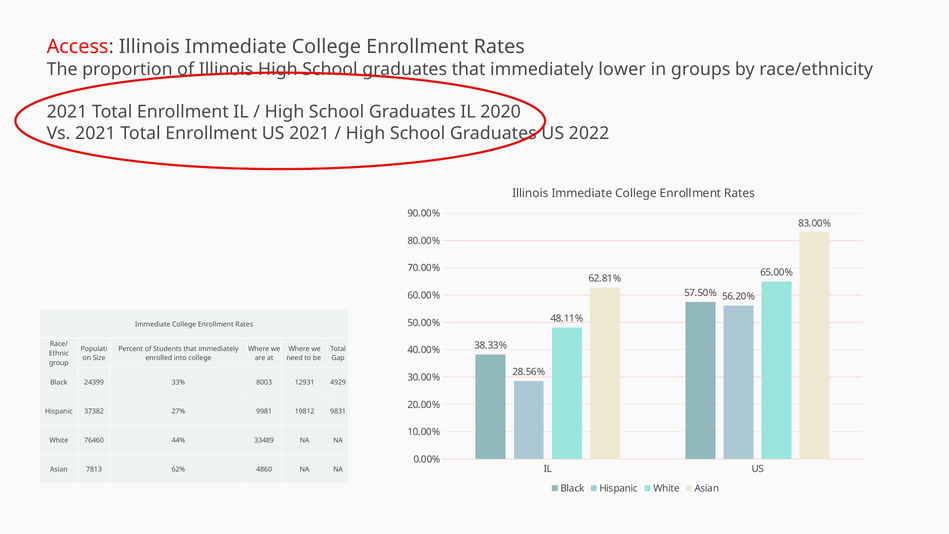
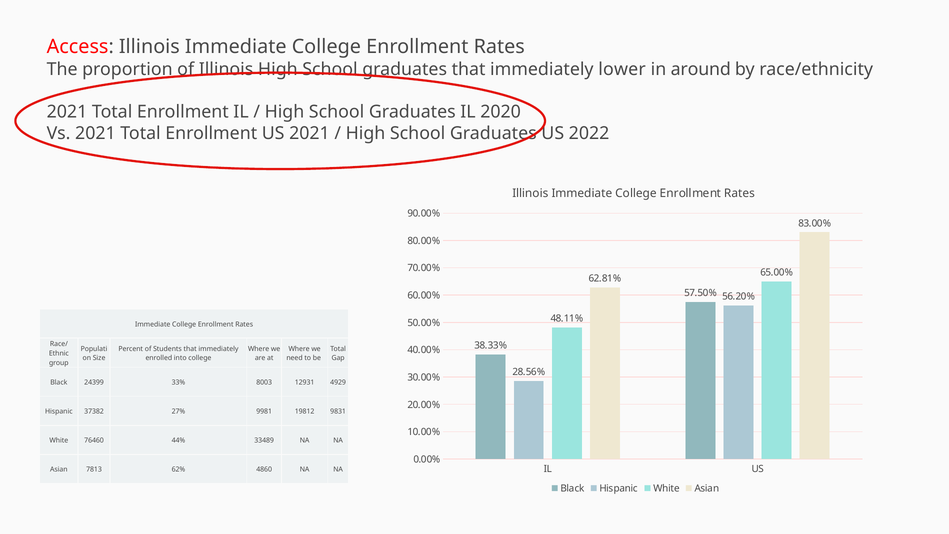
groups: groups -> around
